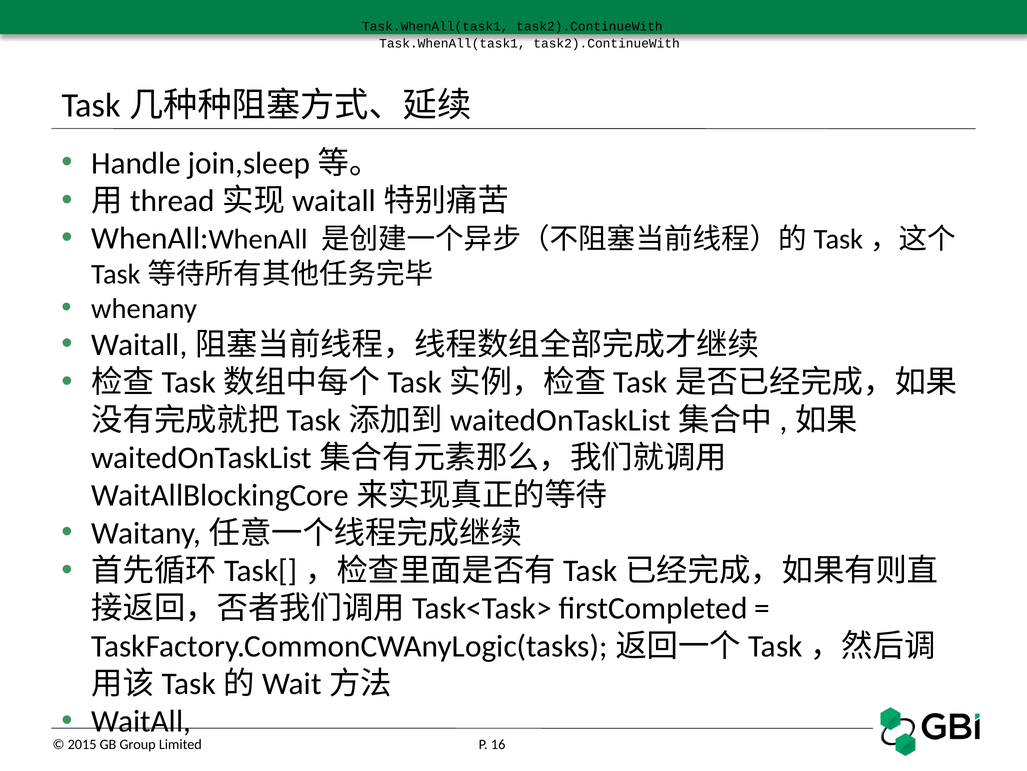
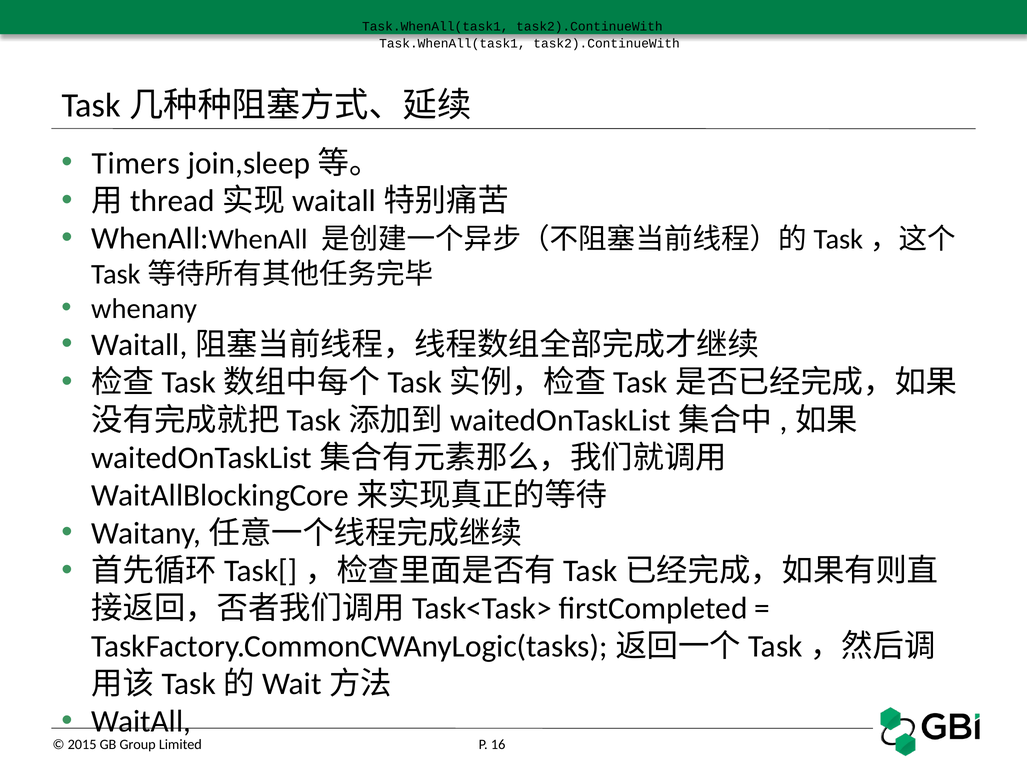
Handle: Handle -> Timers
